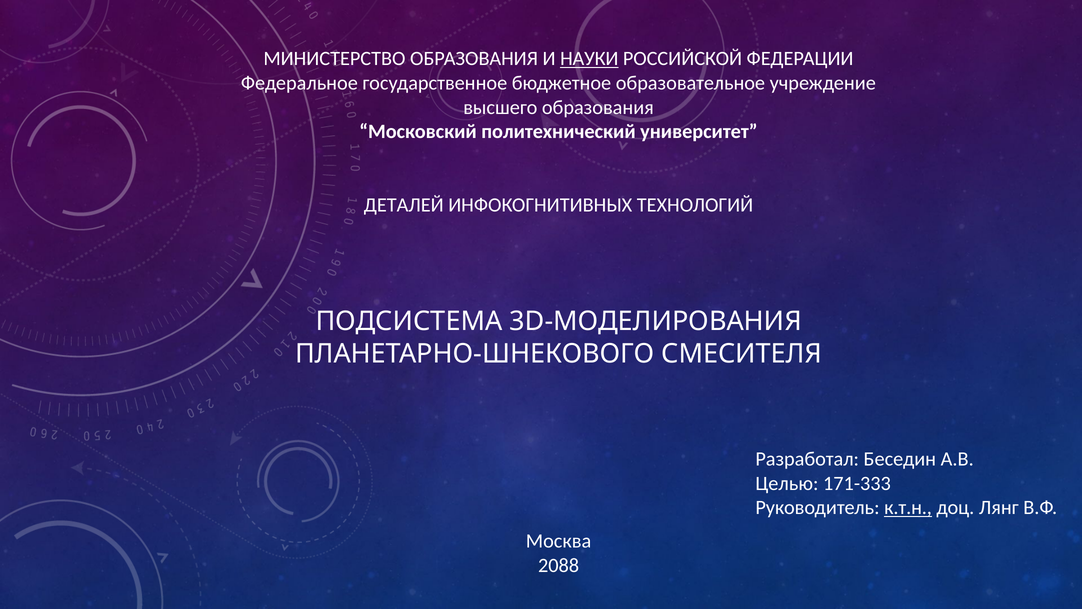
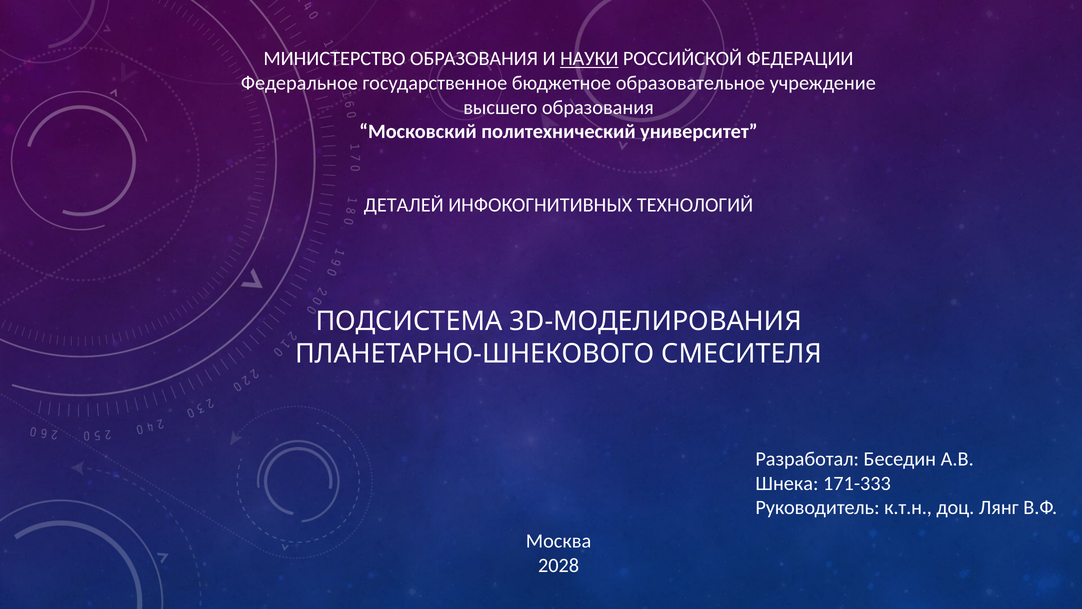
Целью: Целью -> Шнека
к.т.н underline: present -> none
2088: 2088 -> 2028
